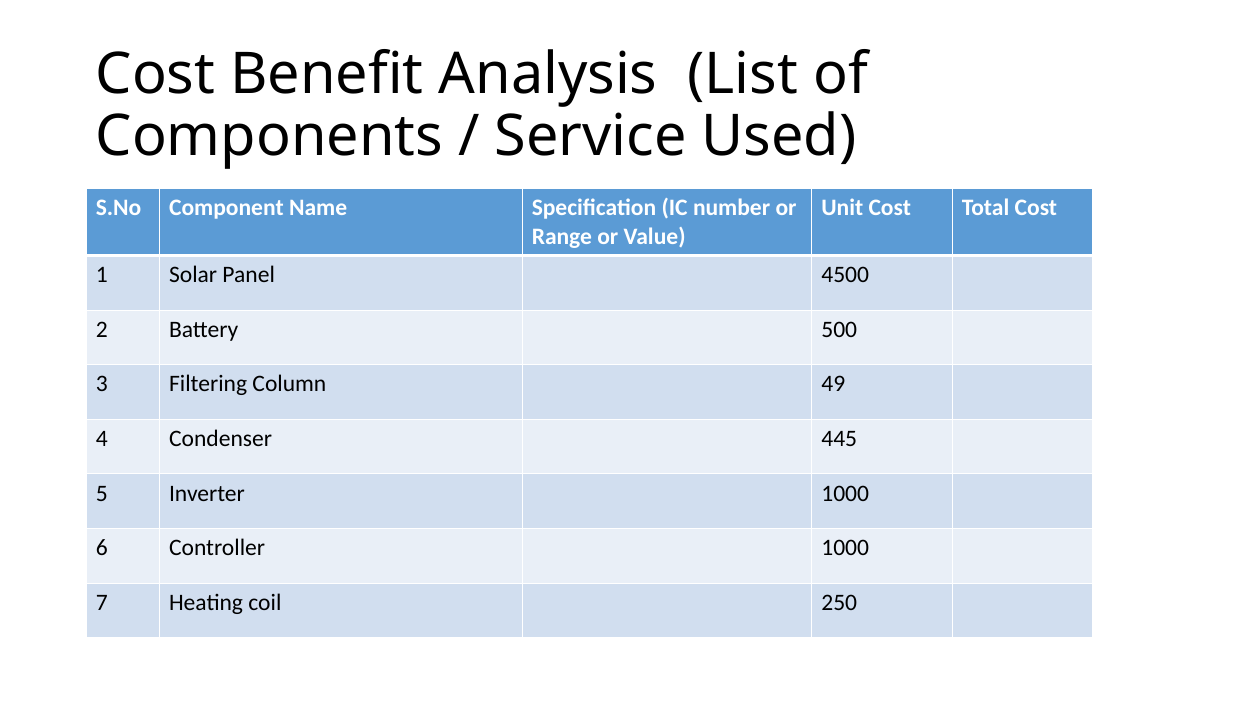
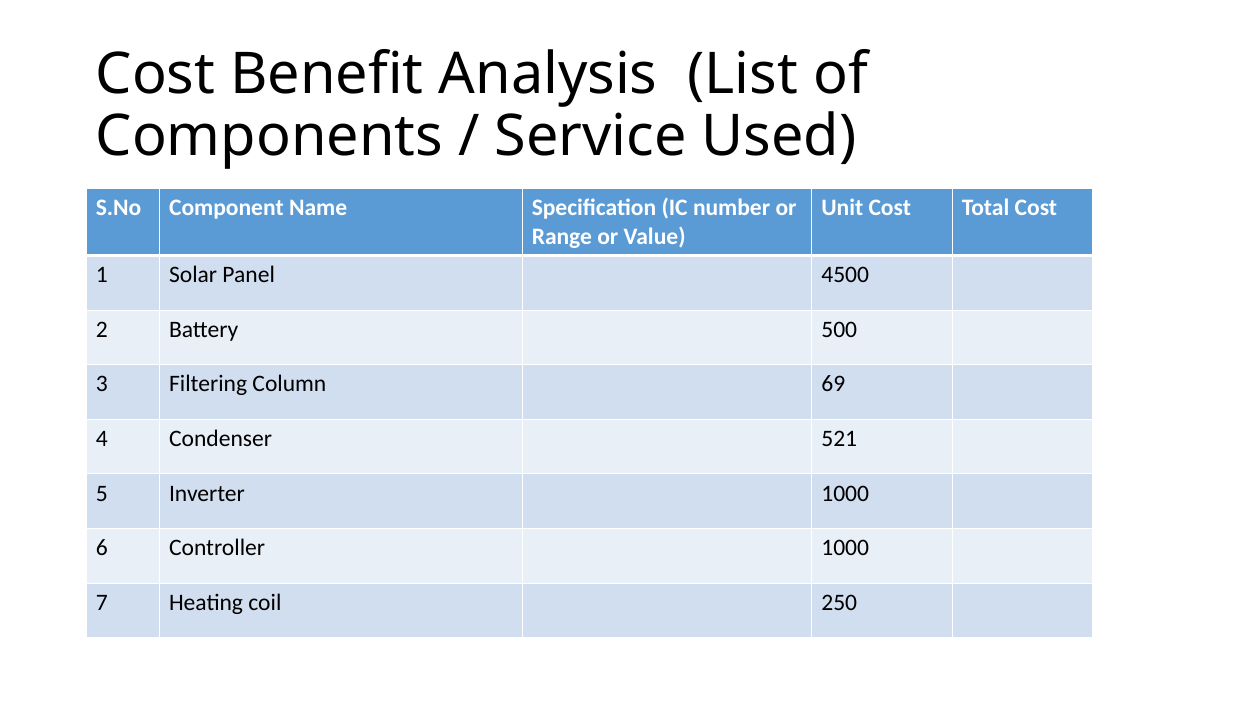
49: 49 -> 69
445: 445 -> 521
